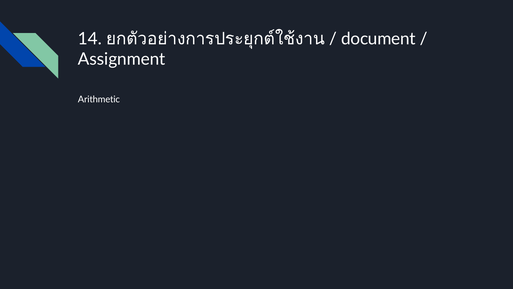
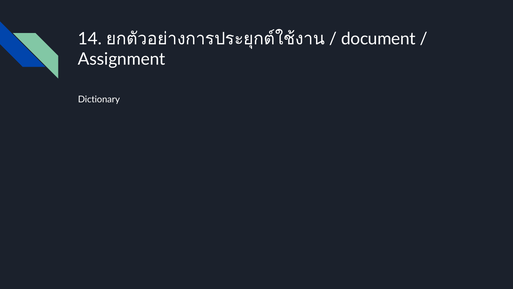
Arithmetic: Arithmetic -> Dictionary
